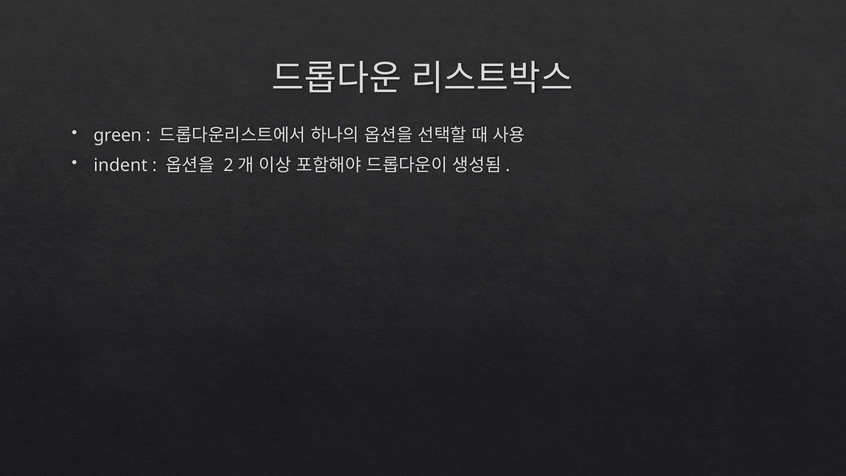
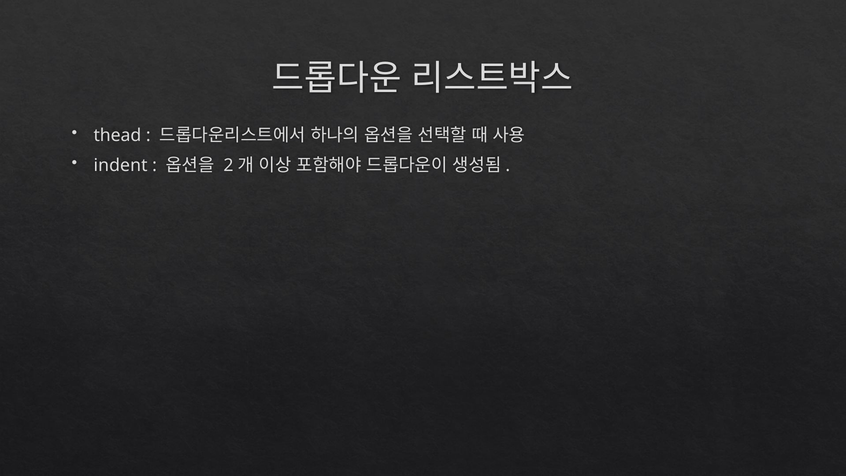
green: green -> thead
